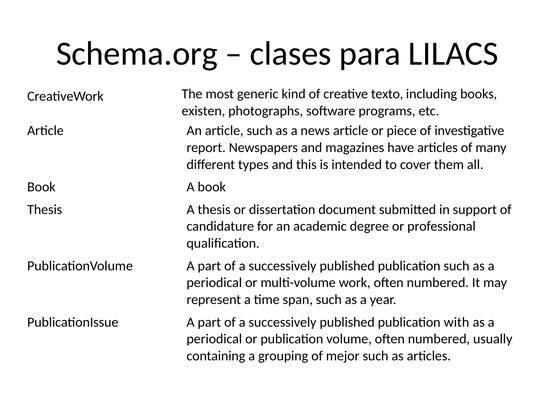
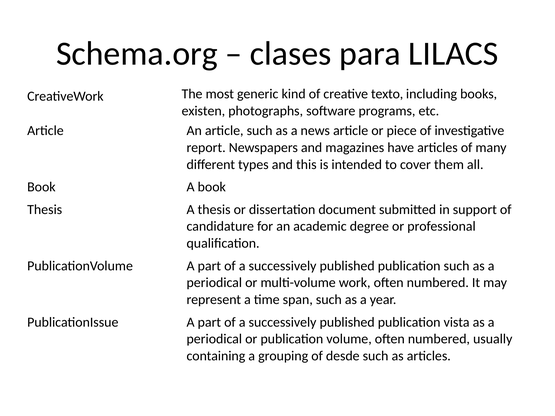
with: with -> vista
mejor: mejor -> desde
